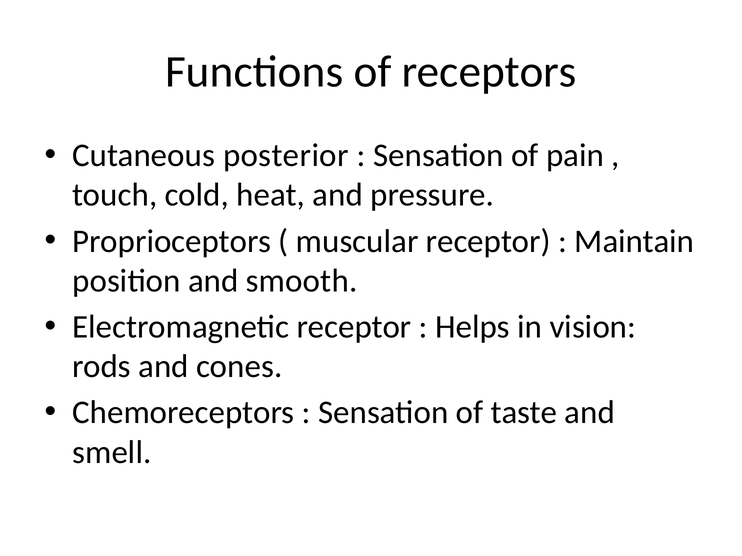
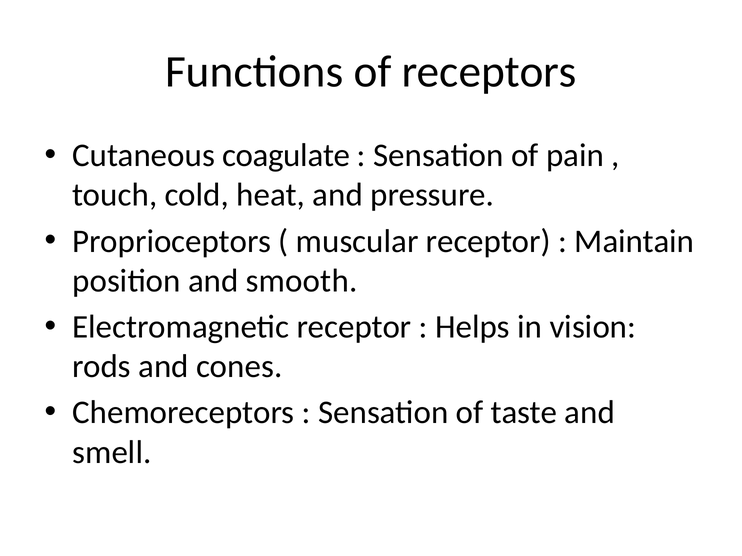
posterior: posterior -> coagulate
